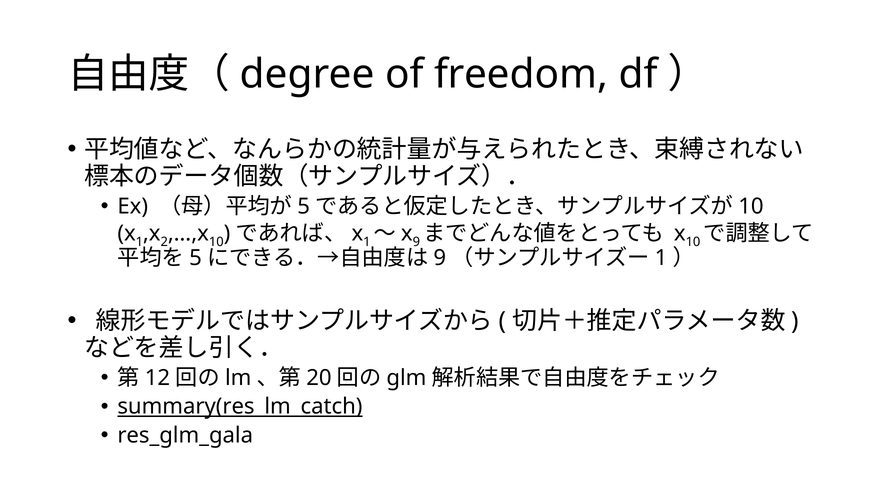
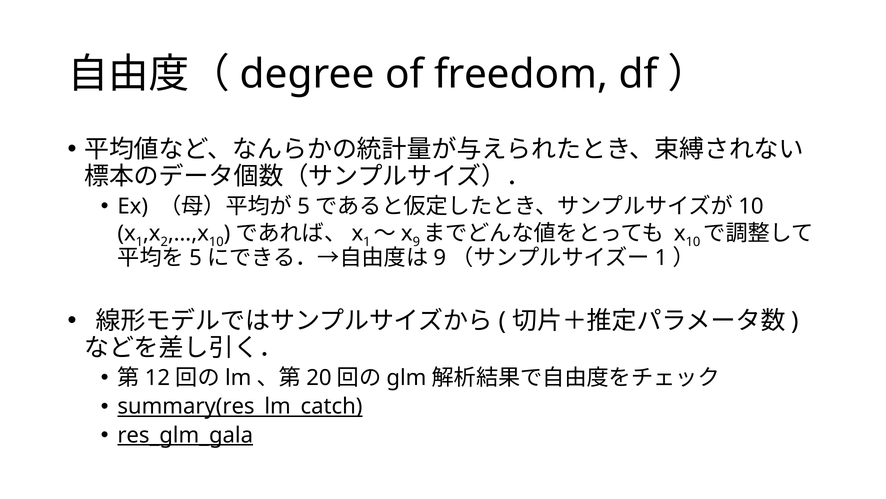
res_glm_gala underline: none -> present
